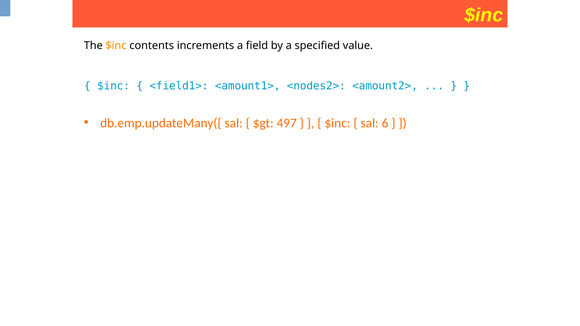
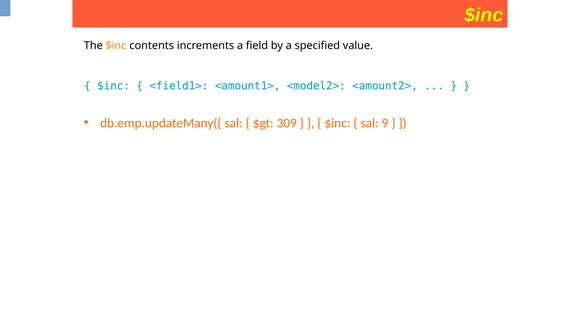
<nodes2>: <nodes2> -> <model2>
497: 497 -> 309
6: 6 -> 9
